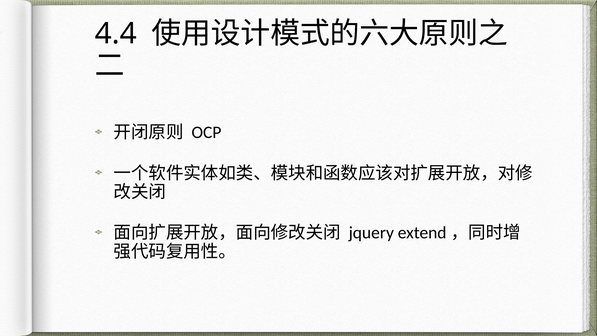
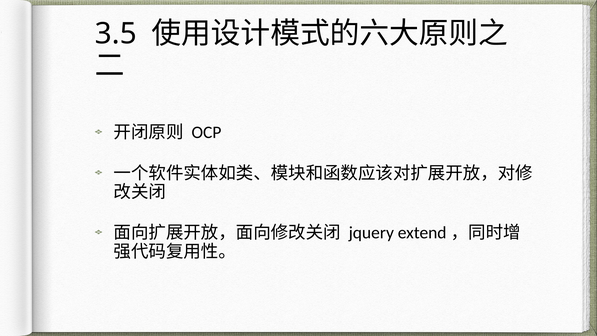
4.4: 4.4 -> 3.5
